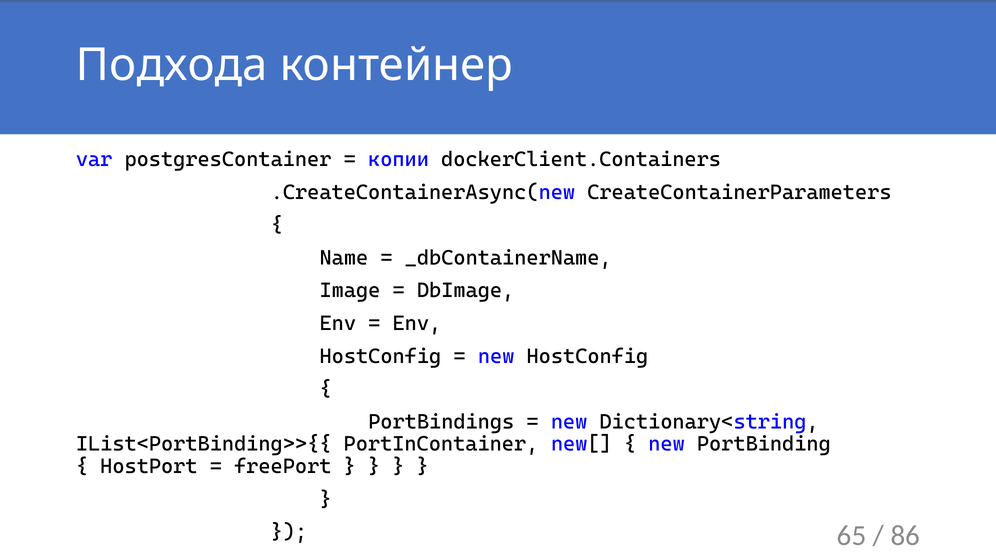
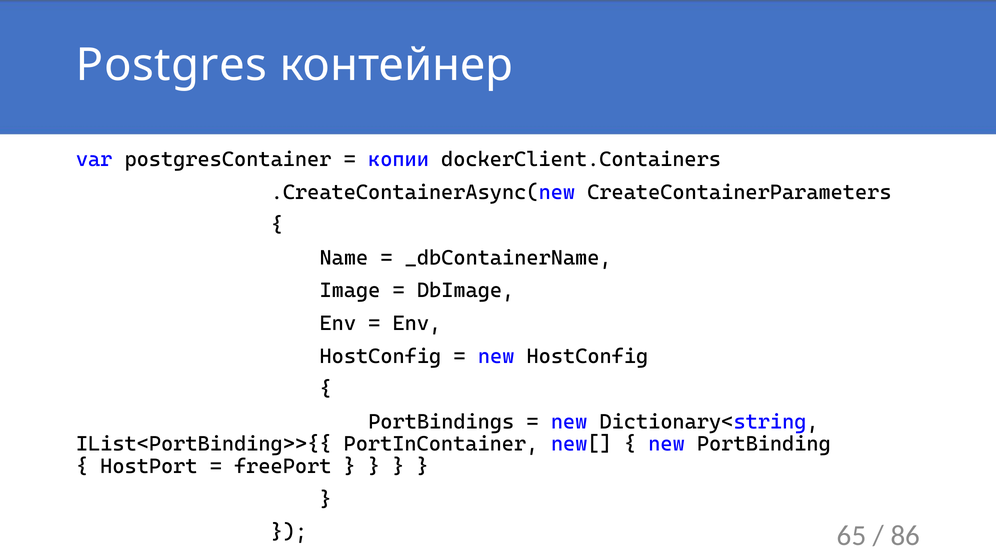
Подхода: Подхода -> Postgres
